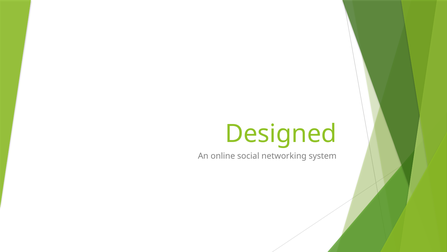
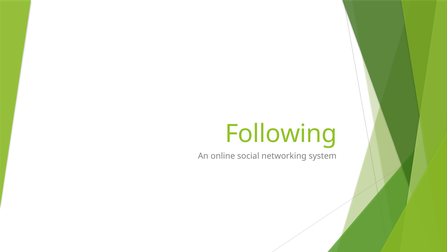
Designed: Designed -> Following
